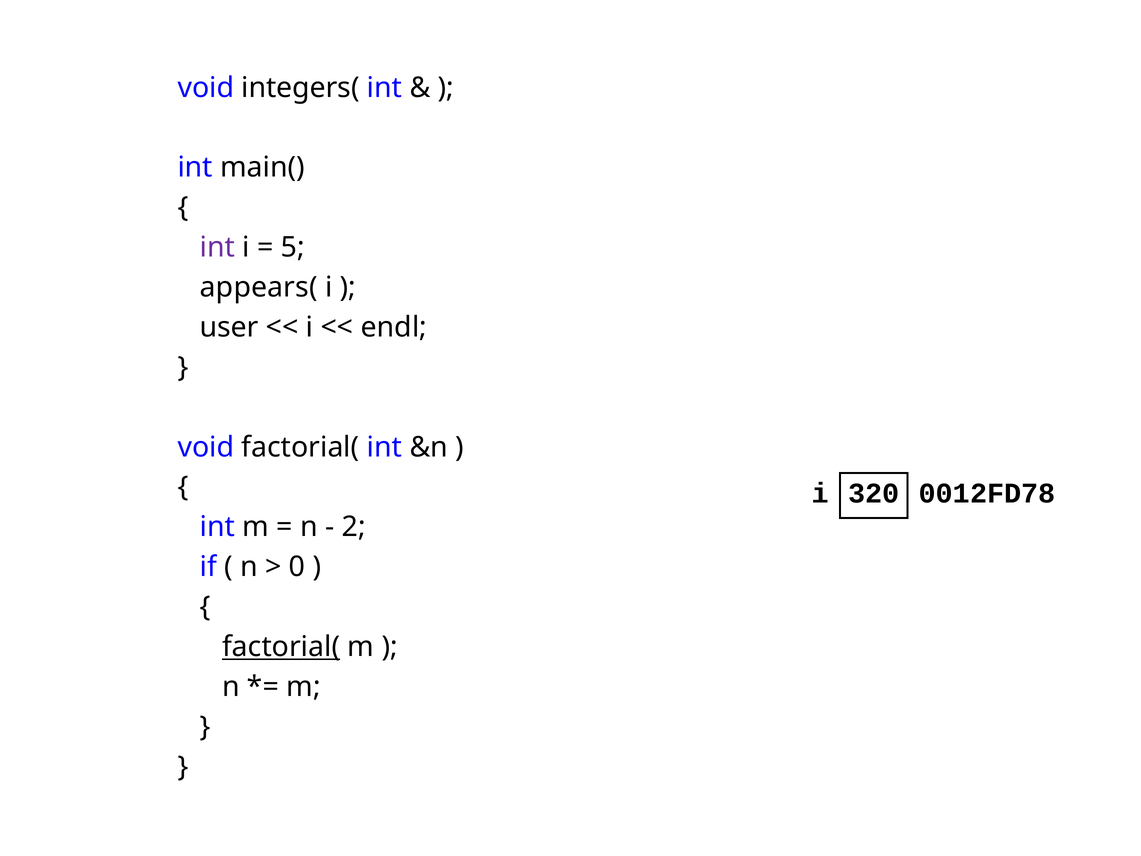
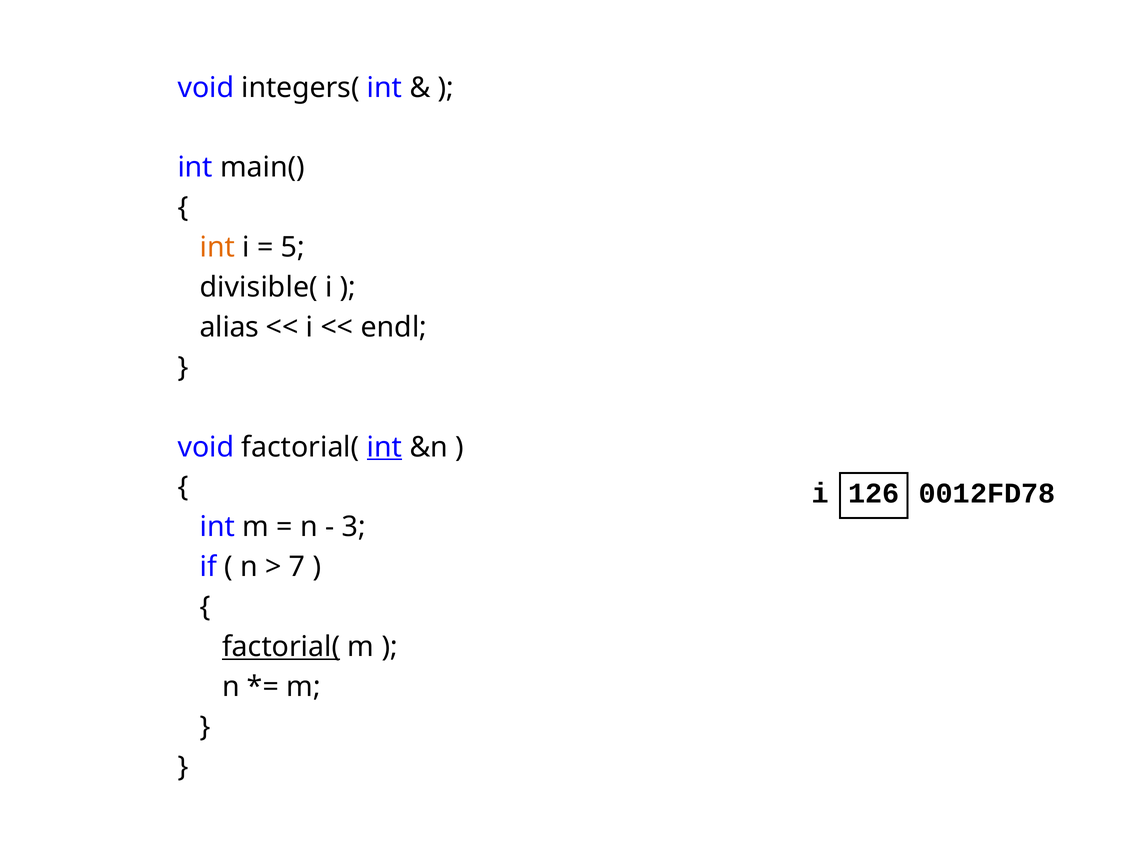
int at (217, 247) colour: purple -> orange
appears(: appears( -> divisible(
user: user -> alias
int at (385, 447) underline: none -> present
320: 320 -> 126
2: 2 -> 3
0: 0 -> 7
